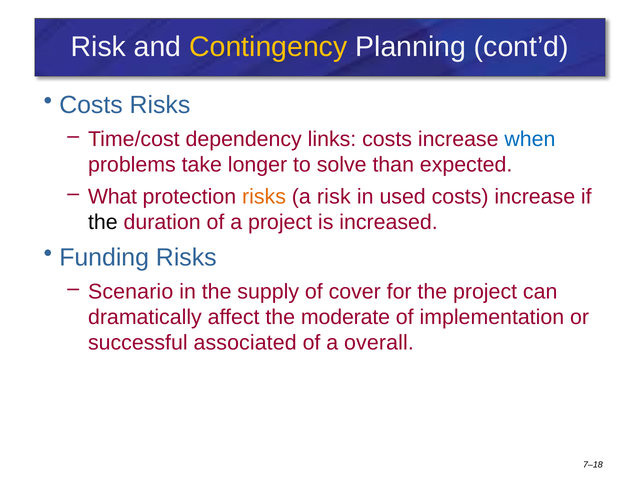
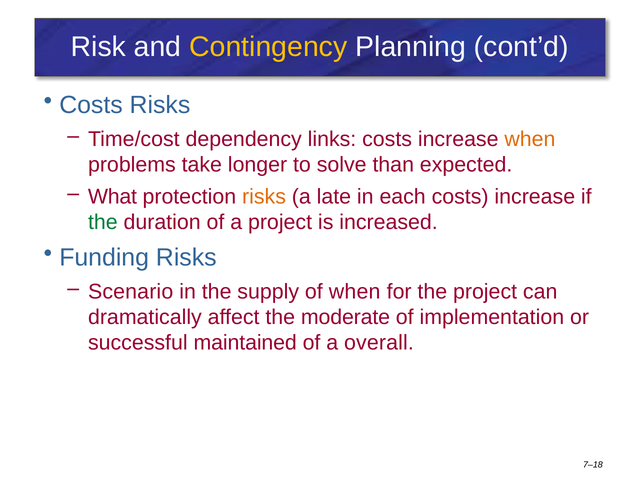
when at (530, 139) colour: blue -> orange
a risk: risk -> late
used: used -> each
the at (103, 222) colour: black -> green
of cover: cover -> when
associated: associated -> maintained
